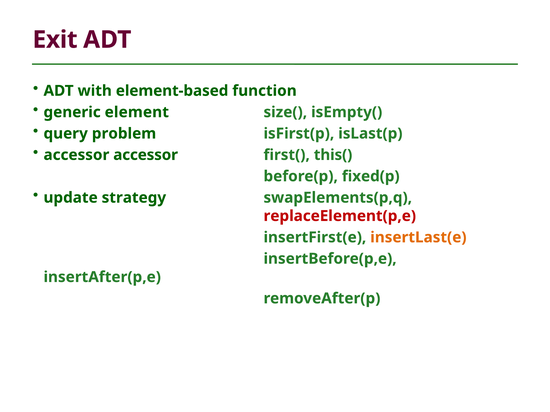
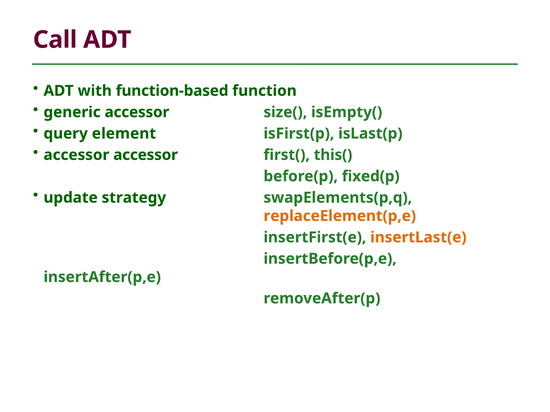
Exit: Exit -> Call
element-based: element-based -> function-based
generic element: element -> accessor
problem: problem -> element
replaceElement(p,e colour: red -> orange
